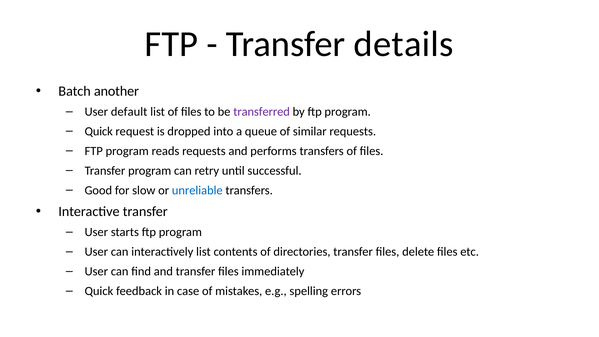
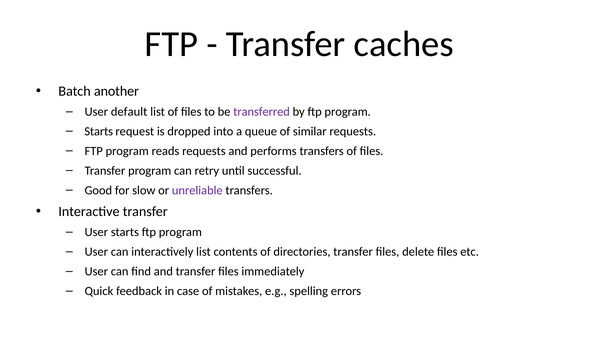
details: details -> caches
Quick at (99, 131): Quick -> Starts
unreliable colour: blue -> purple
